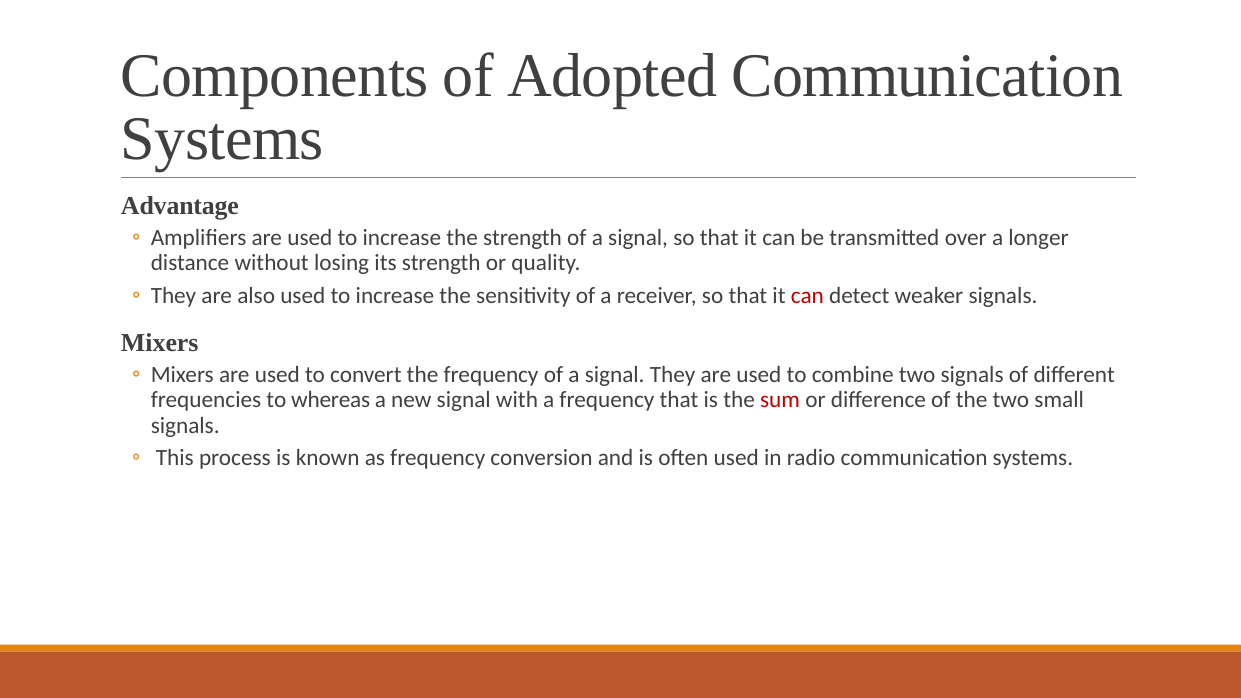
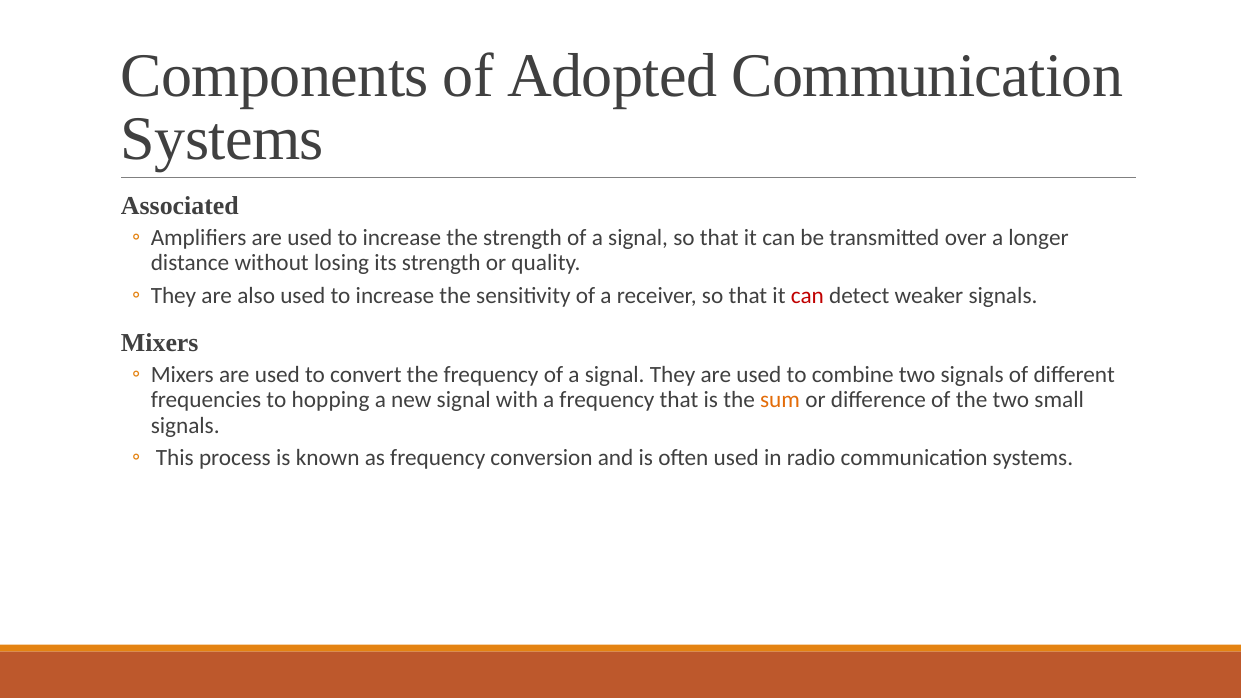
Advantage: Advantage -> Associated
whereas: whereas -> hopping
sum colour: red -> orange
